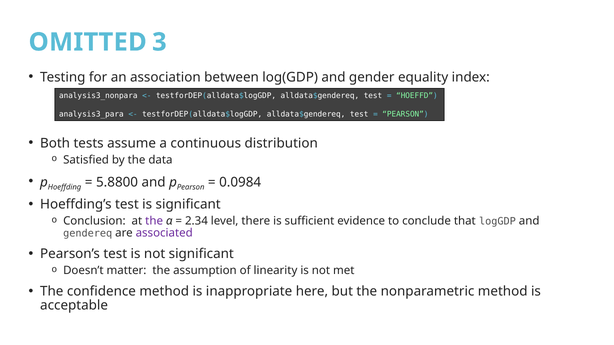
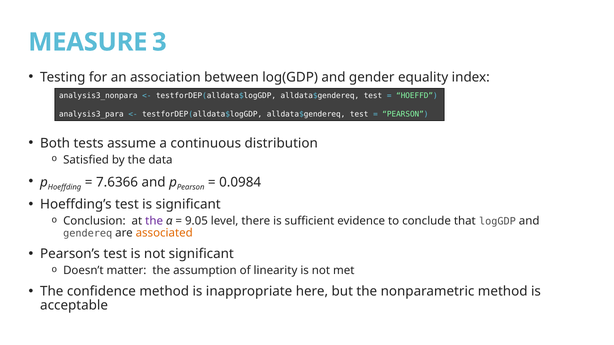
OMITTED: OMITTED -> MEASURE
5.8800: 5.8800 -> 7.6366
2.34: 2.34 -> 9.05
associated colour: purple -> orange
